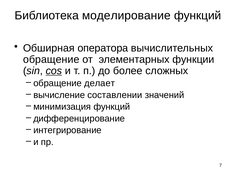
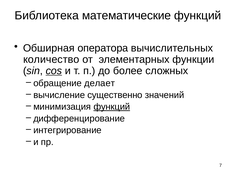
моделирование: моделирование -> математические
обращение at (51, 59): обращение -> количество
составлении: составлении -> существенно
функций at (112, 107) underline: none -> present
